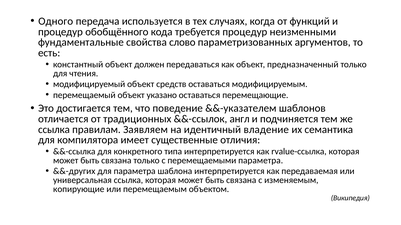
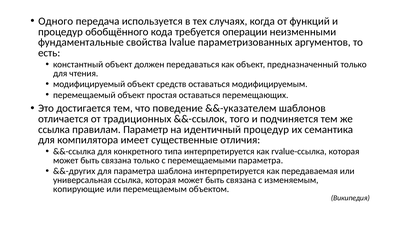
требуется процедур: процедур -> операции
слово: слово -> lvalue
указано: указано -> простая
перемещающие: перемещающие -> перемещающих
англ: англ -> того
Заявляем: Заявляем -> Параметр
идентичный владение: владение -> процедур
